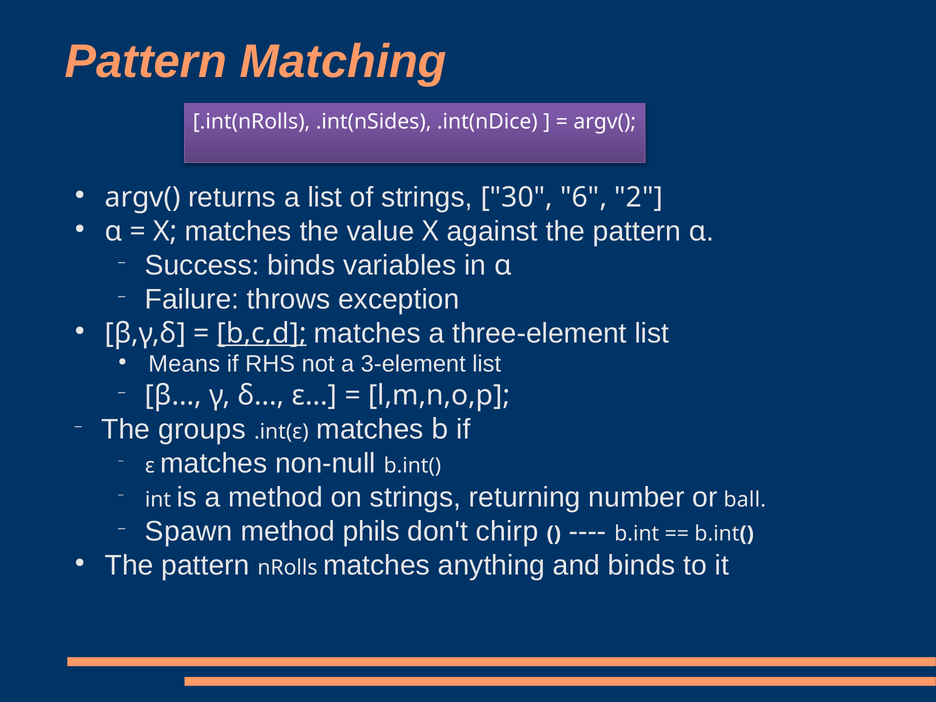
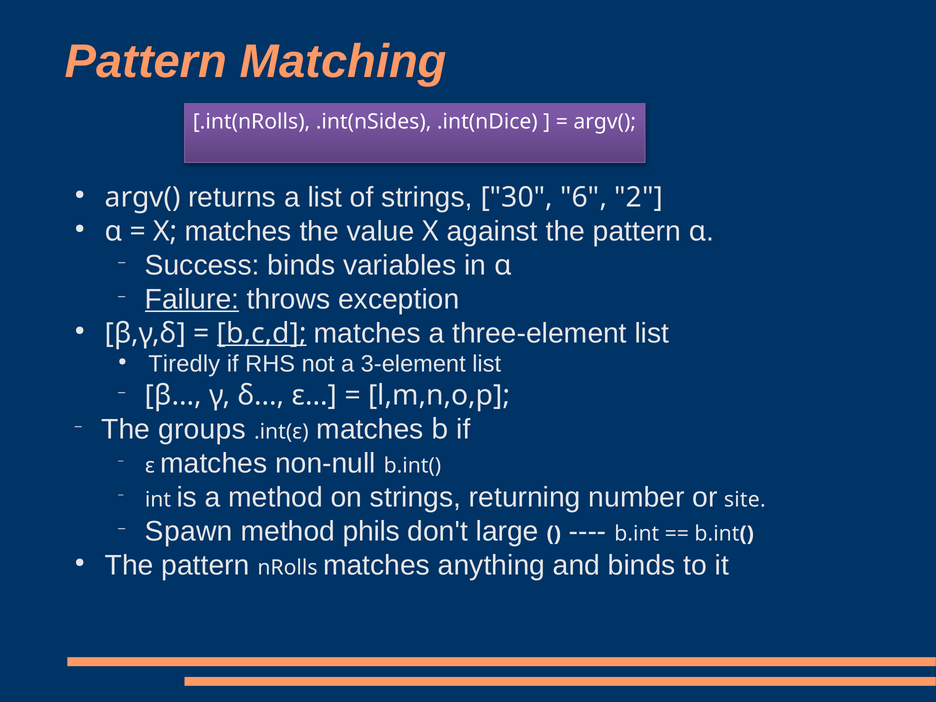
Failure underline: none -> present
Means: Means -> Tiredly
ball: ball -> site
chirp: chirp -> large
